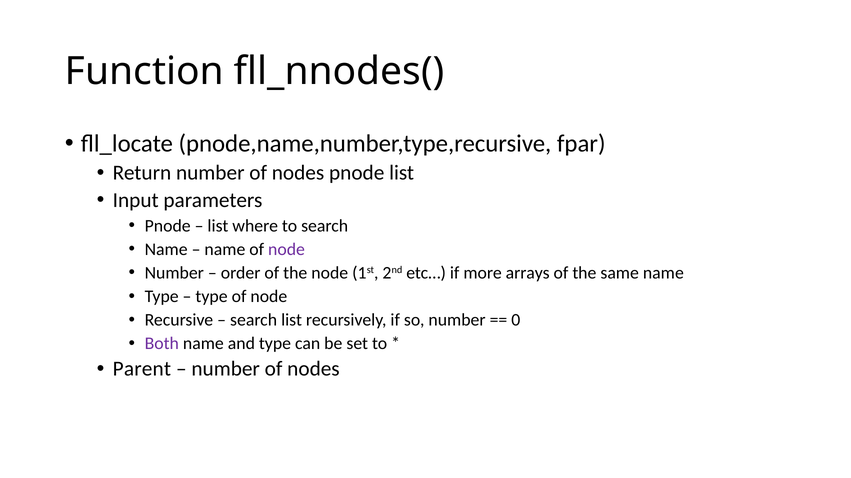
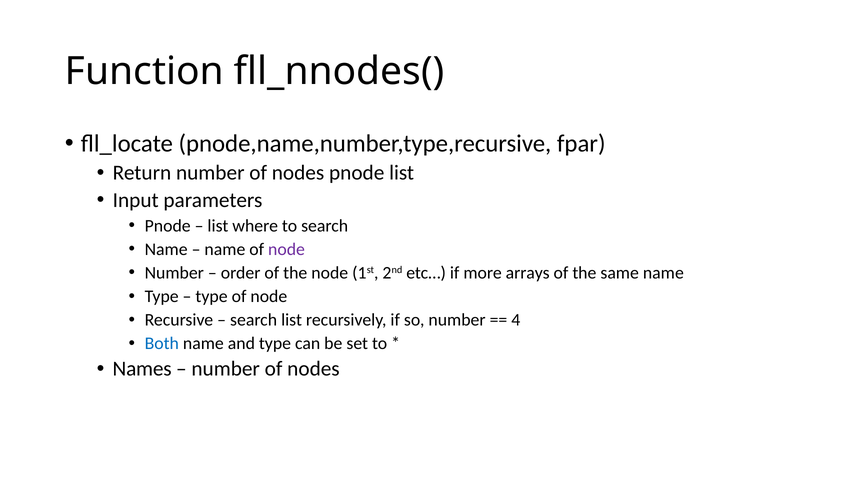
0: 0 -> 4
Both colour: purple -> blue
Parent: Parent -> Names
